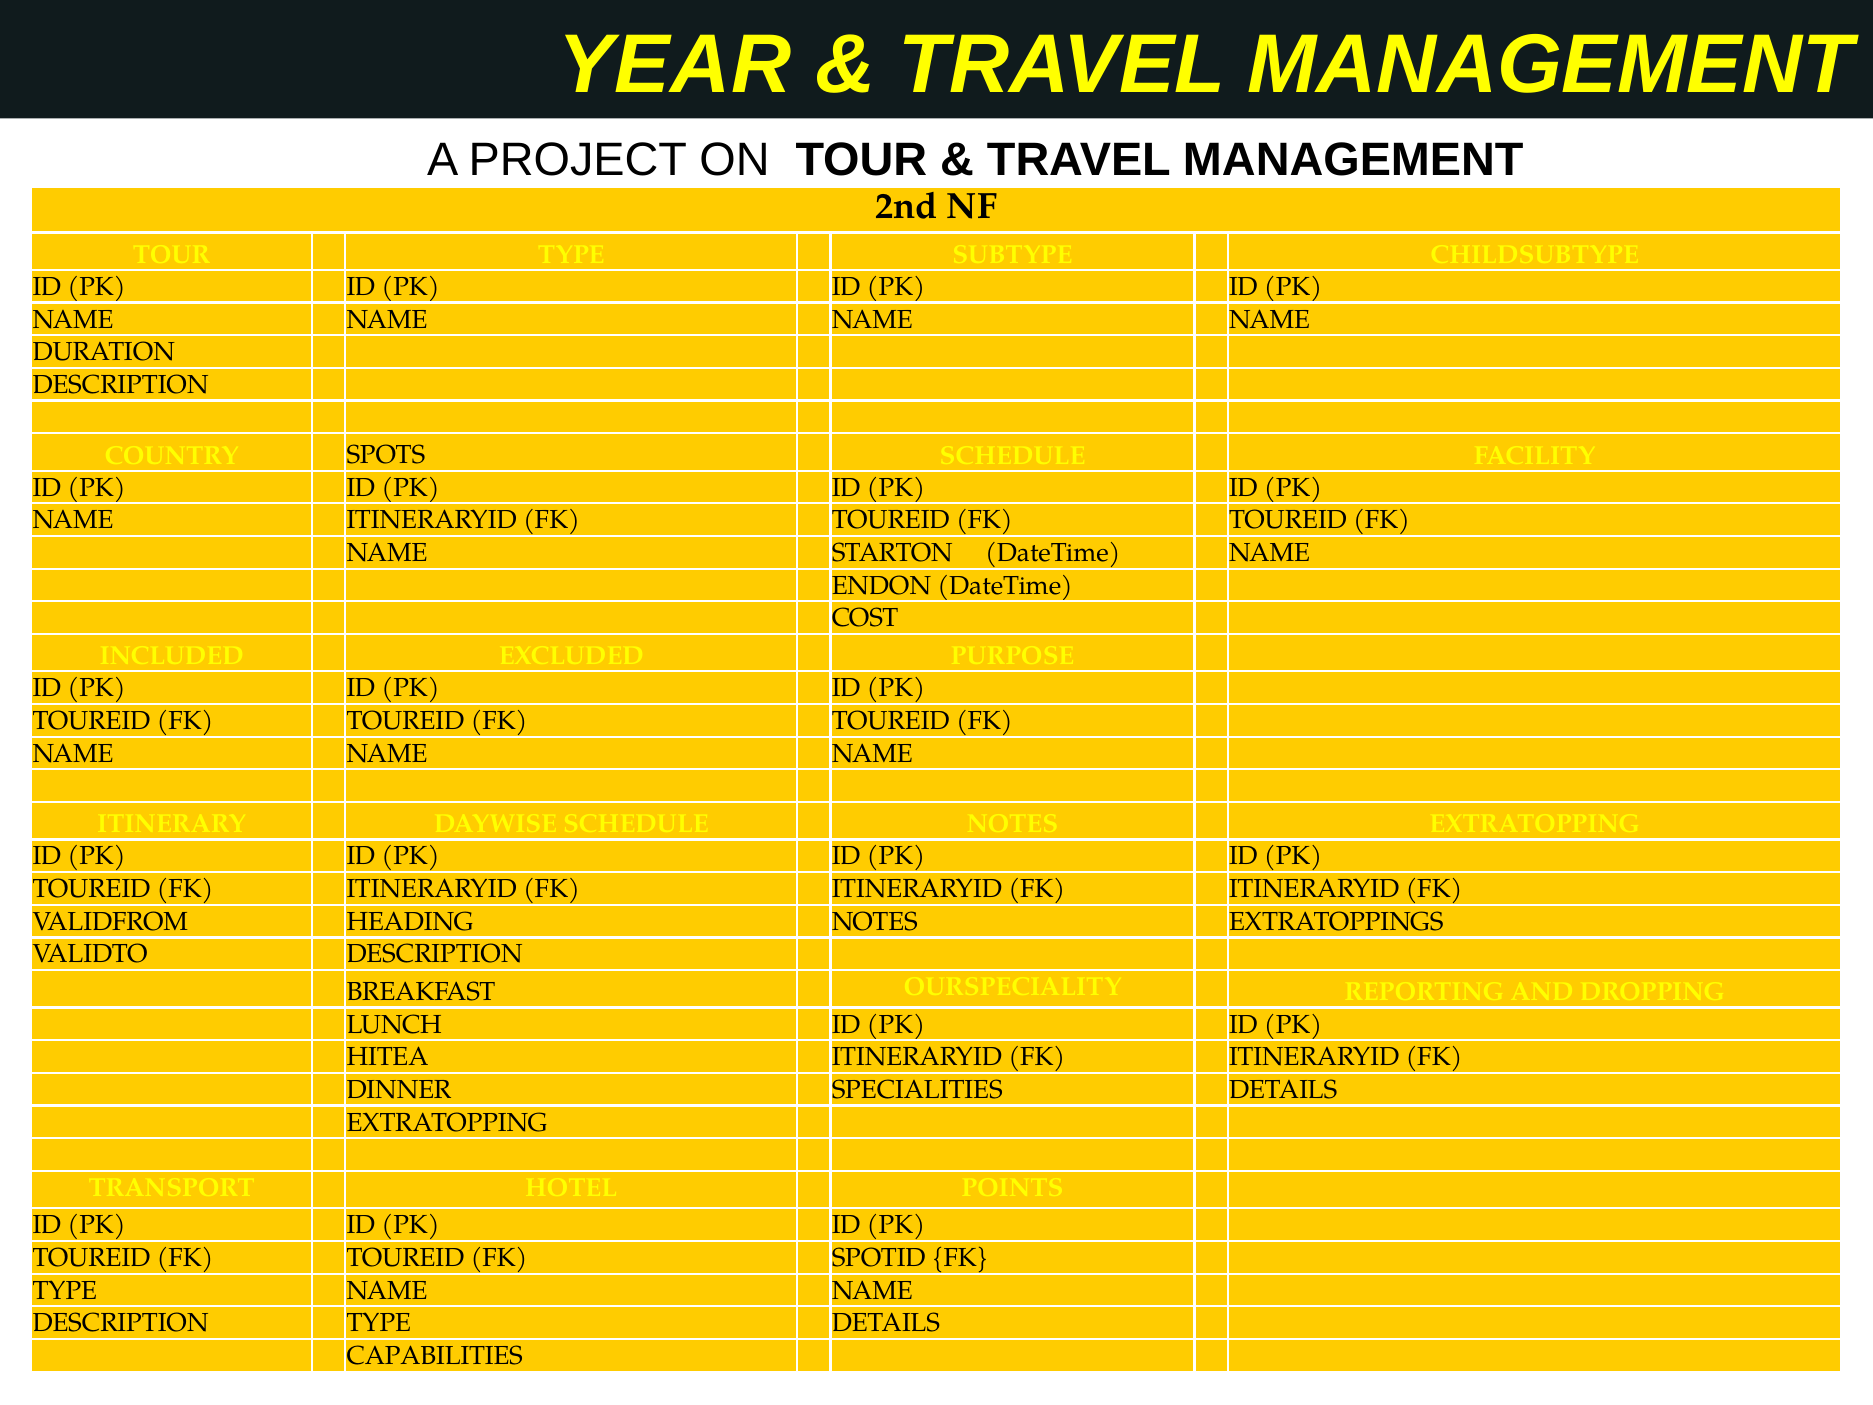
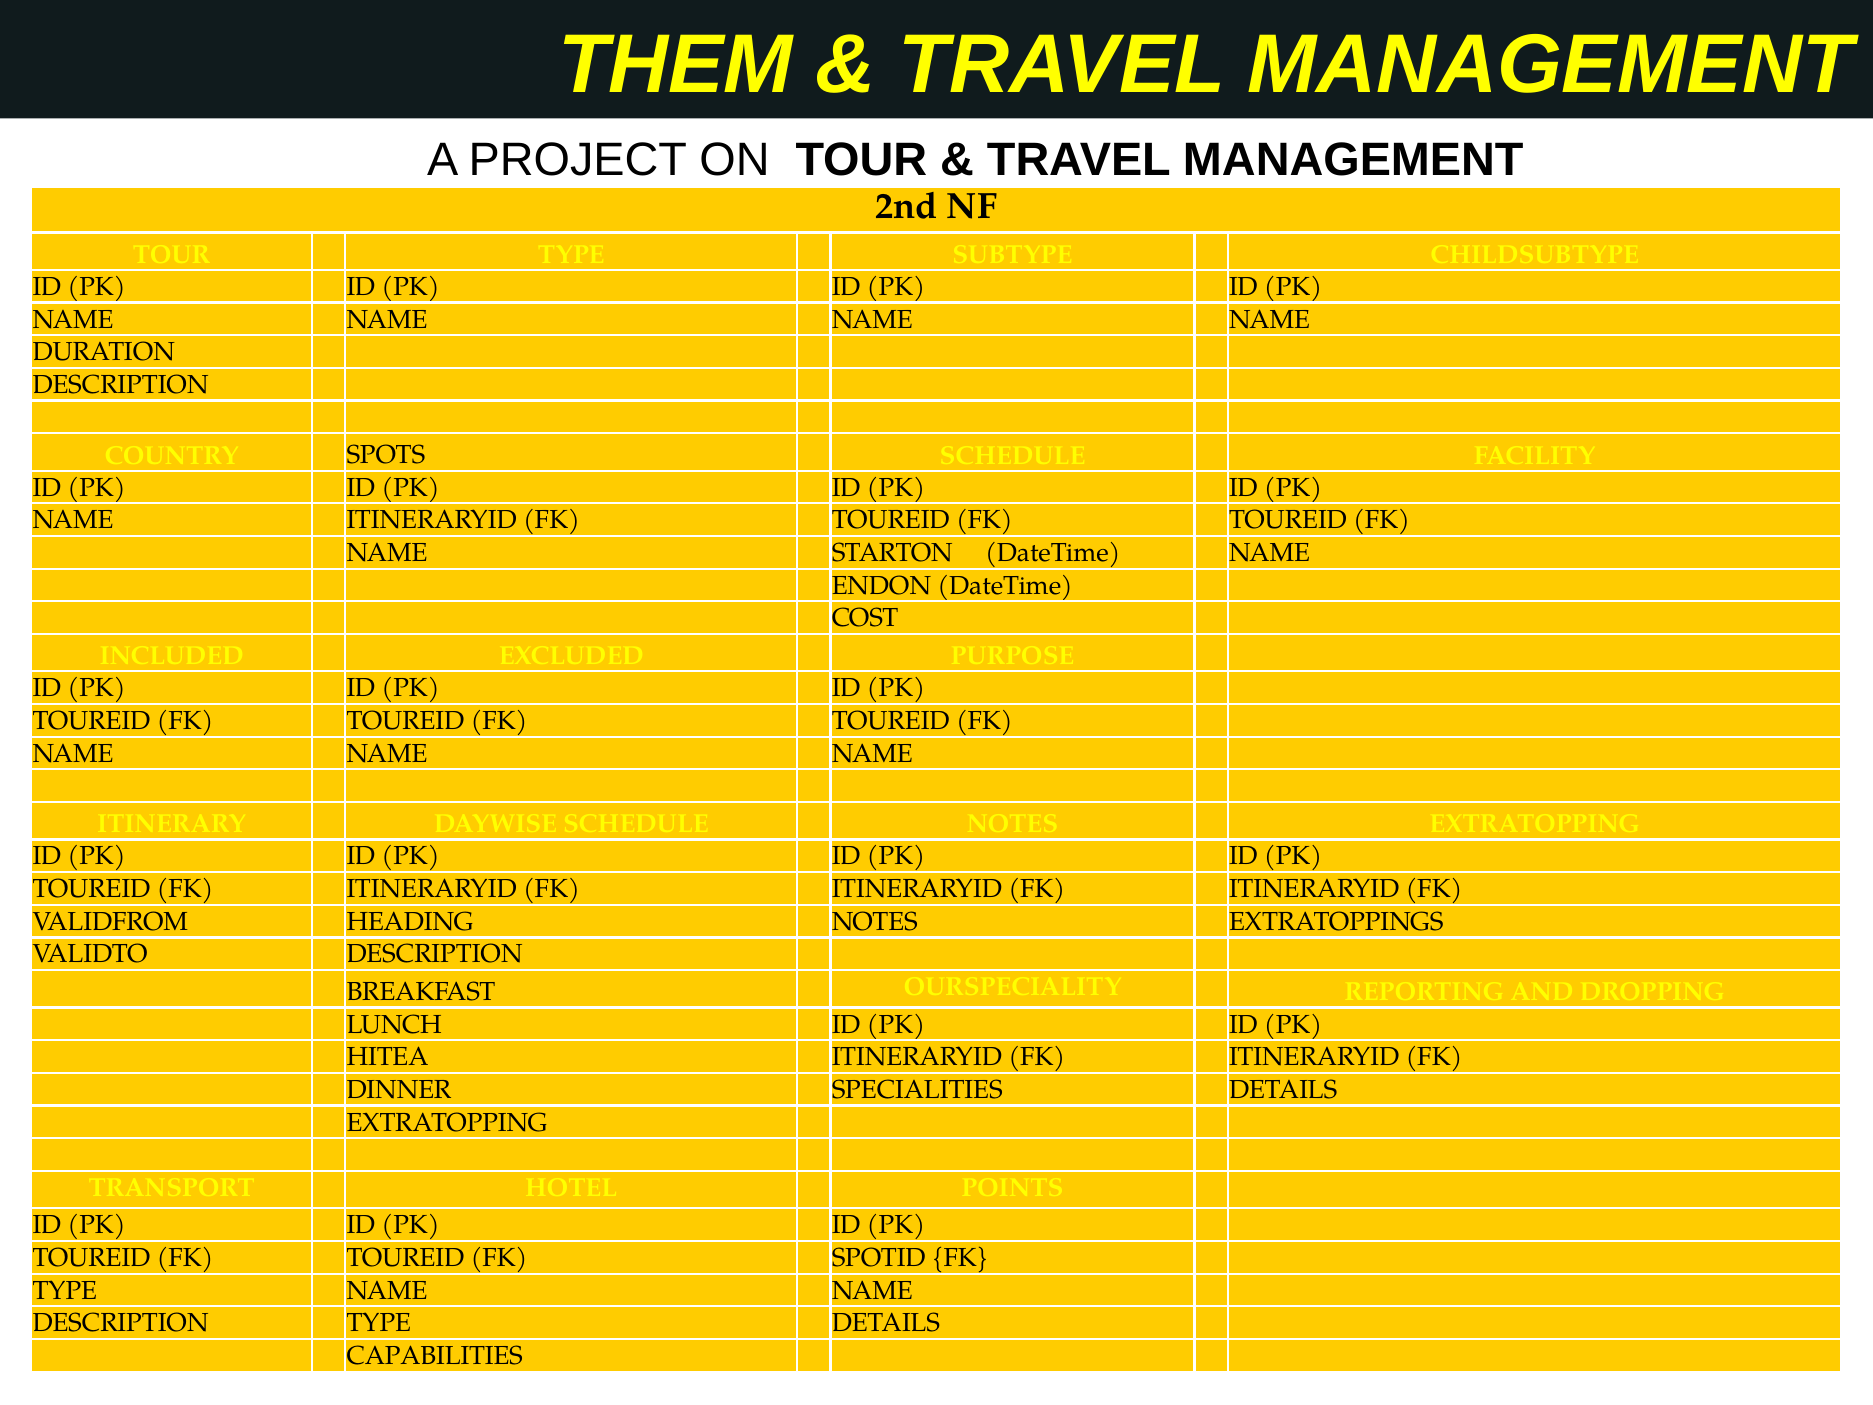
YEAR: YEAR -> THEM
